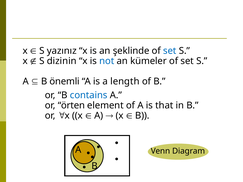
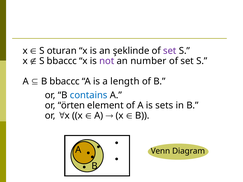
yazınız: yazınız -> oturan
set at (170, 51) colour: blue -> purple
S dizinin: dizinin -> bbaccc
not colour: blue -> purple
kümeler: kümeler -> number
B önemli: önemli -> bbaccc
that: that -> sets
